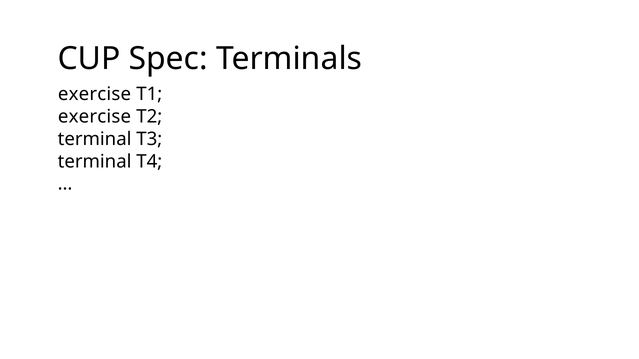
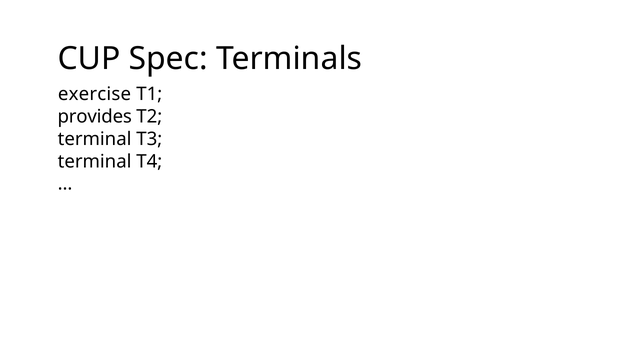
exercise at (95, 117): exercise -> provides
